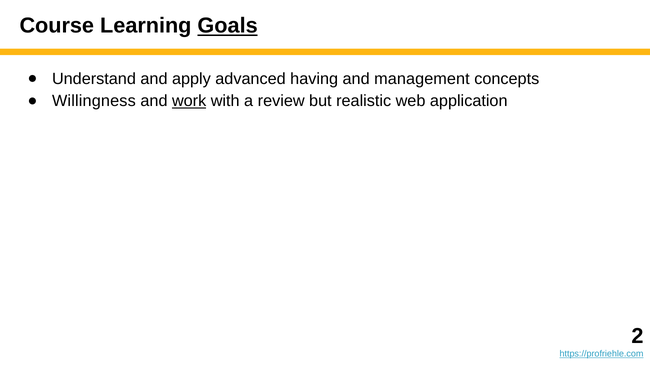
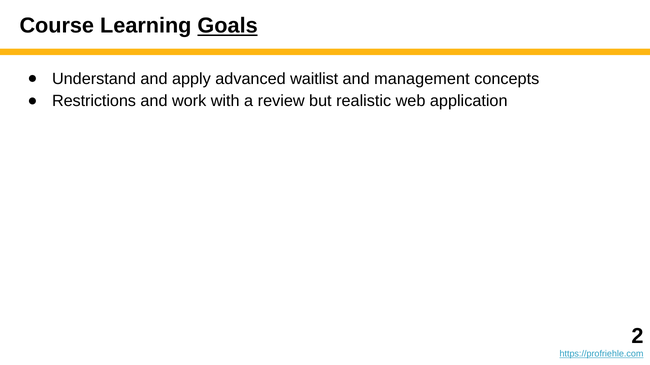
having: having -> waitlist
Willingness: Willingness -> Restrictions
work underline: present -> none
